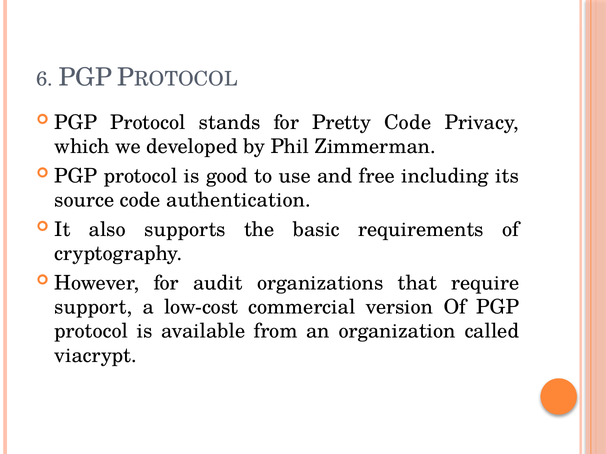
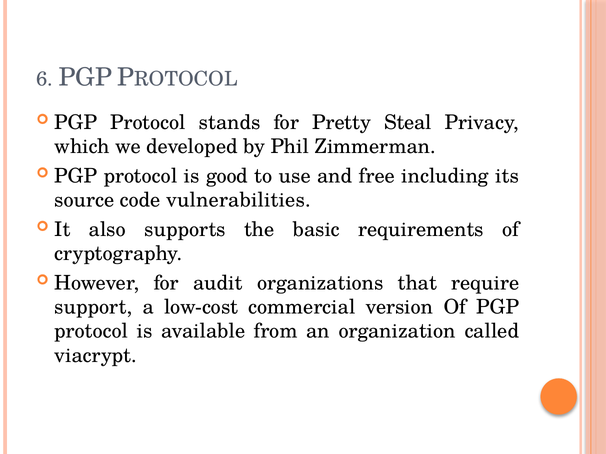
Pretty Code: Code -> Steal
authentication: authentication -> vulnerabilities
